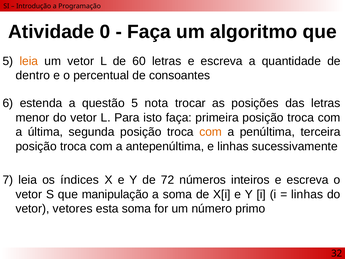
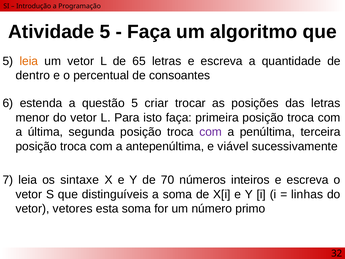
Atividade 0: 0 -> 5
60: 60 -> 65
nota: nota -> criar
com at (211, 132) colour: orange -> purple
e linhas: linhas -> viável
índices: índices -> sintaxe
72: 72 -> 70
manipulação: manipulação -> distinguíveis
